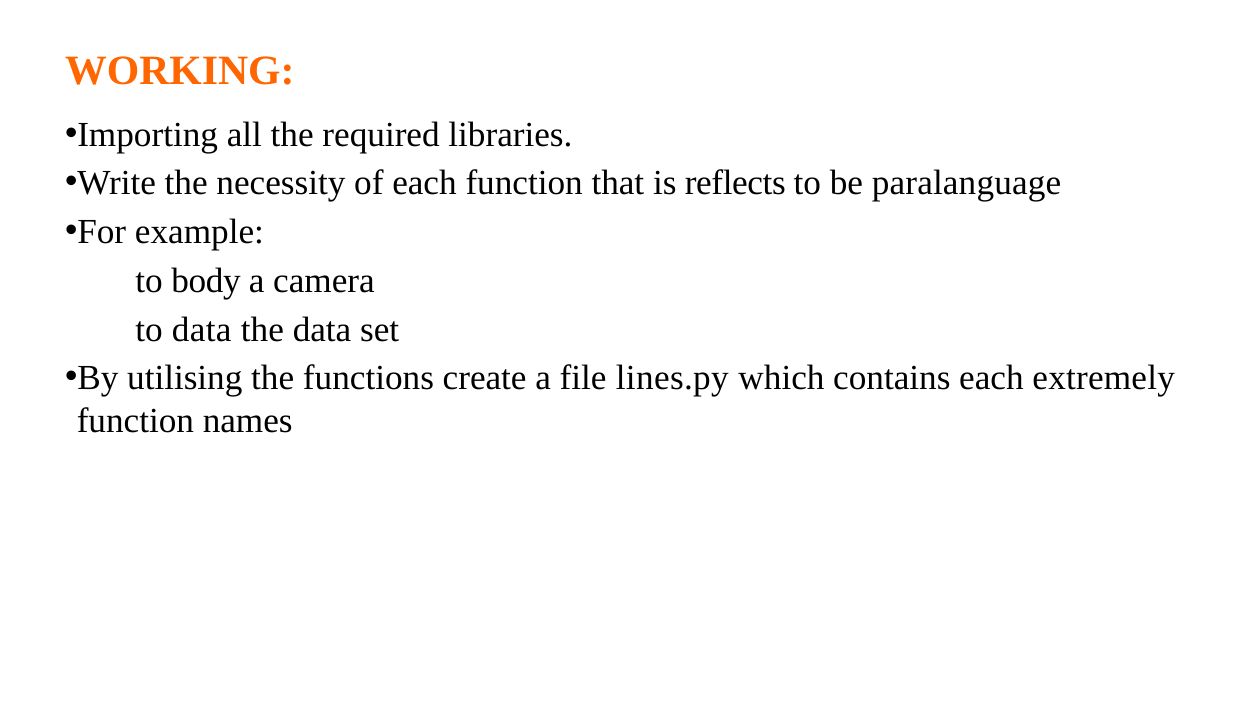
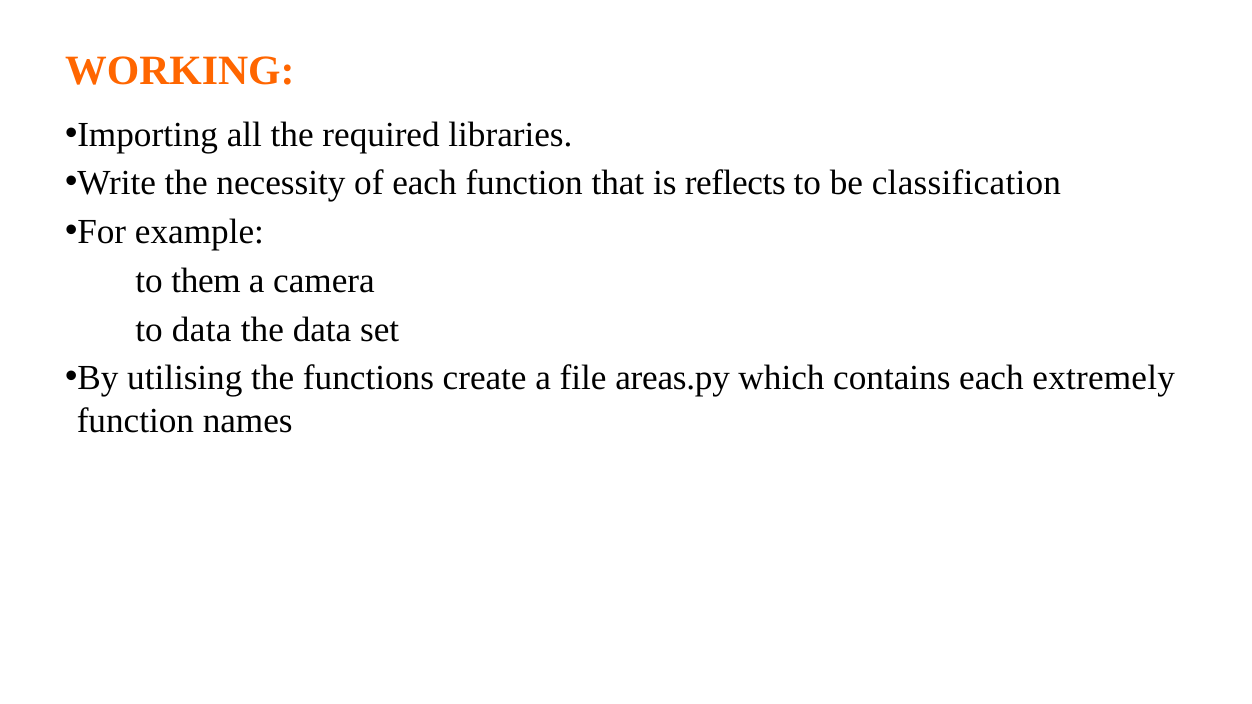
paralanguage: paralanguage -> classification
body: body -> them
lines.py: lines.py -> areas.py
